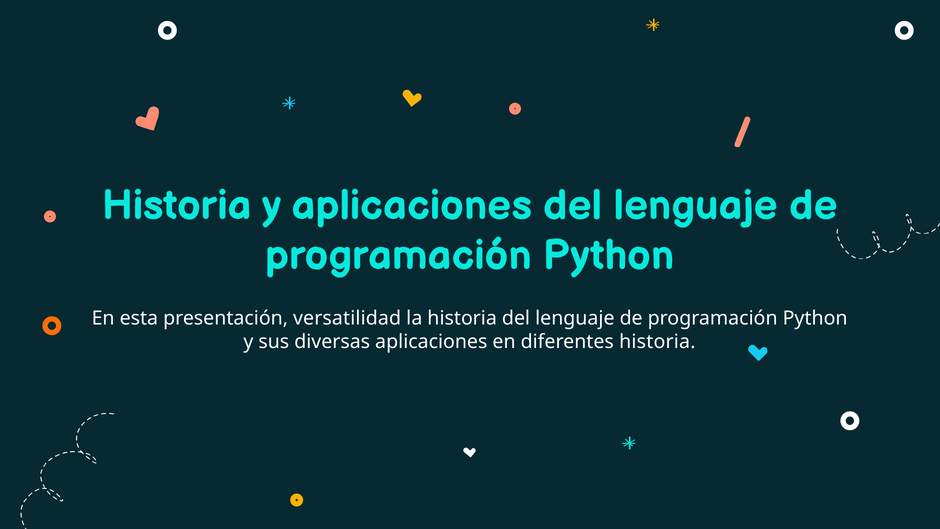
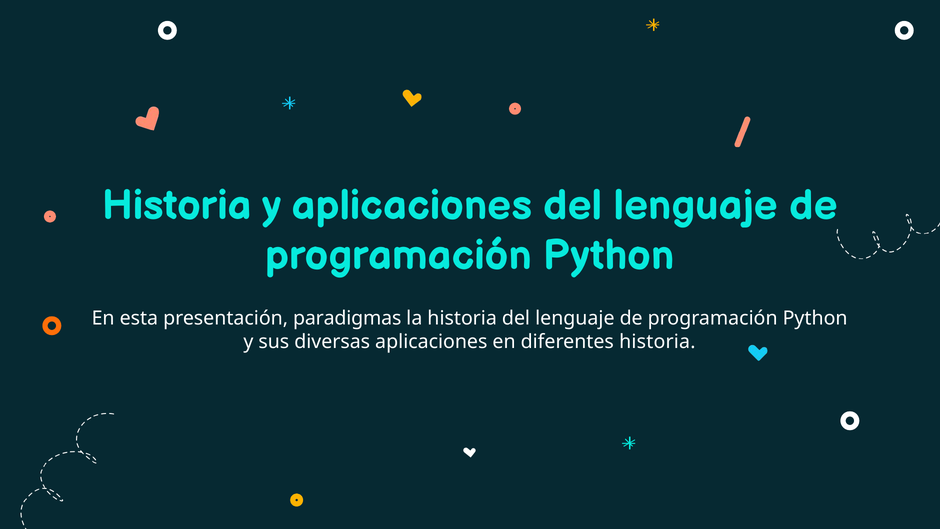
versatilidad: versatilidad -> paradigmas
